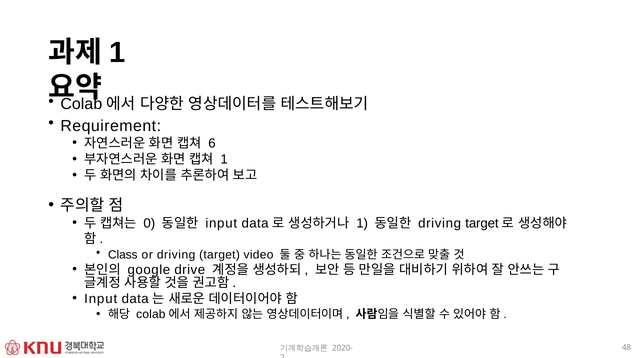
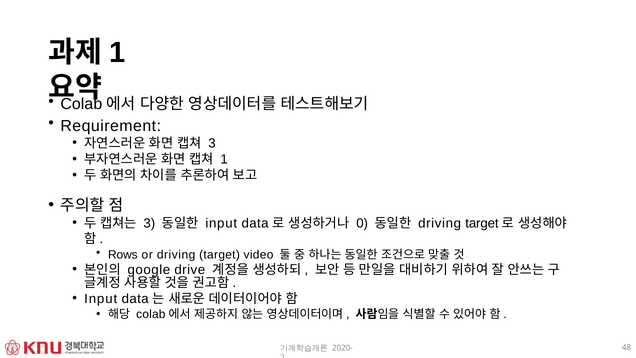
6 at (212, 143): 6 -> 3
0 at (149, 223): 0 -> 3
1 at (362, 223): 1 -> 0
Class: Class -> Rows
